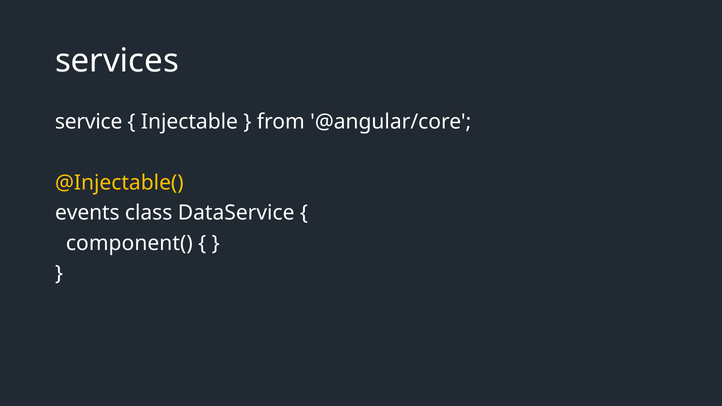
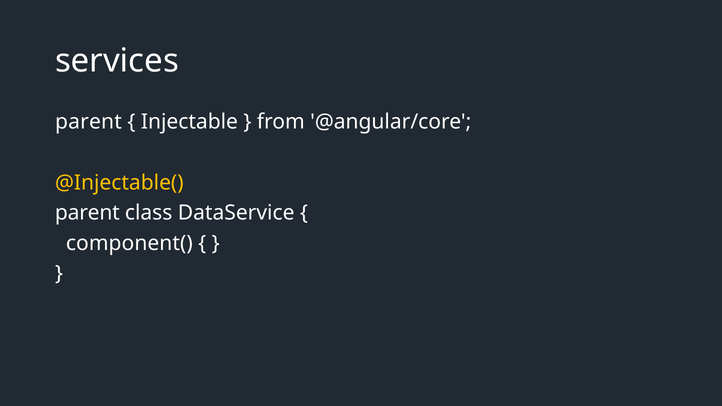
service at (89, 122): service -> parent
events at (87, 213): events -> parent
